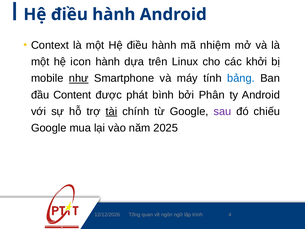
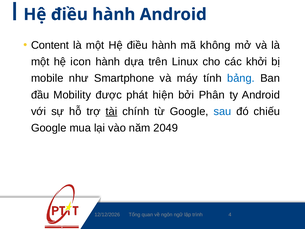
Context: Context -> Content
nhiệm: nhiệm -> không
như underline: present -> none
Content: Content -> Mobility
bình: bình -> hiện
sau colour: purple -> blue
2025: 2025 -> 2049
